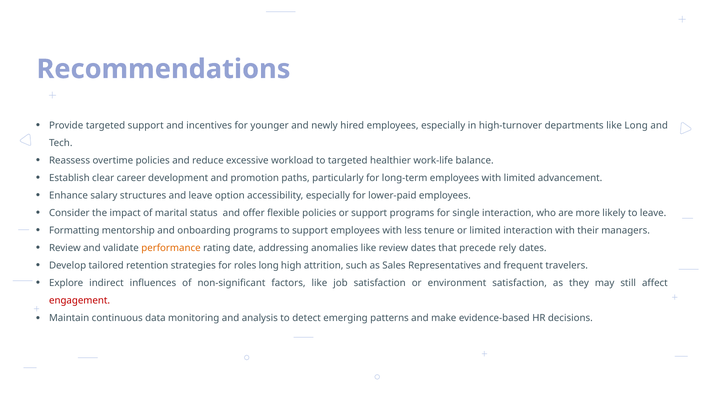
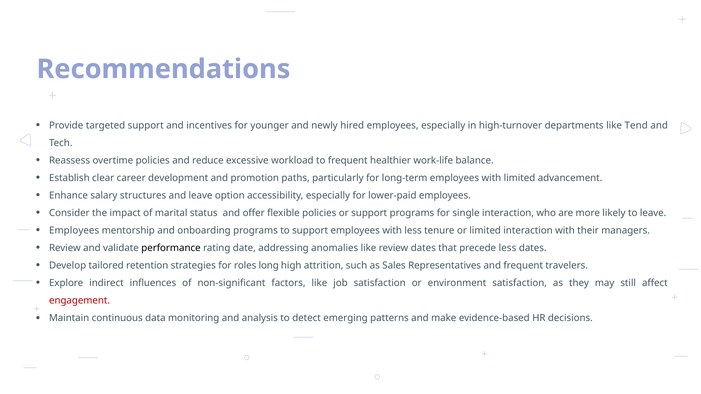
like Long: Long -> Tend
to targeted: targeted -> frequent
Formatting at (74, 231): Formatting -> Employees
performance colour: orange -> black
precede rely: rely -> less
